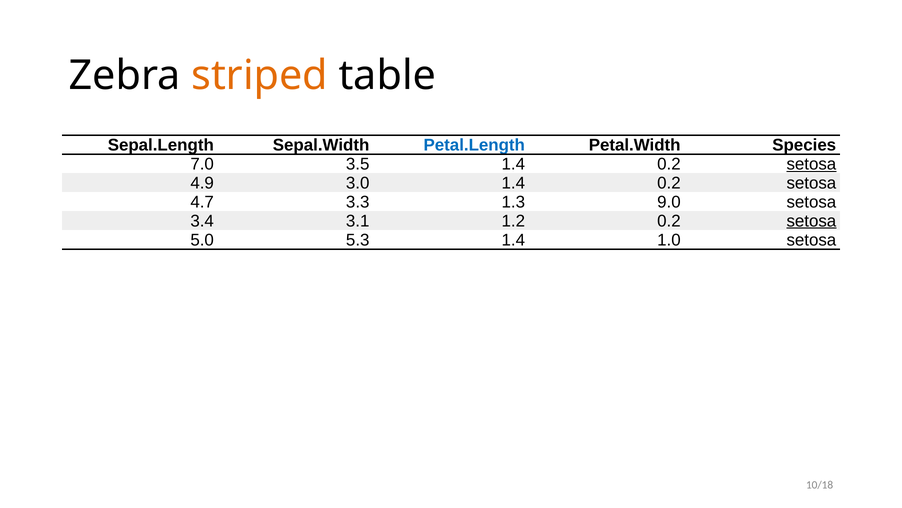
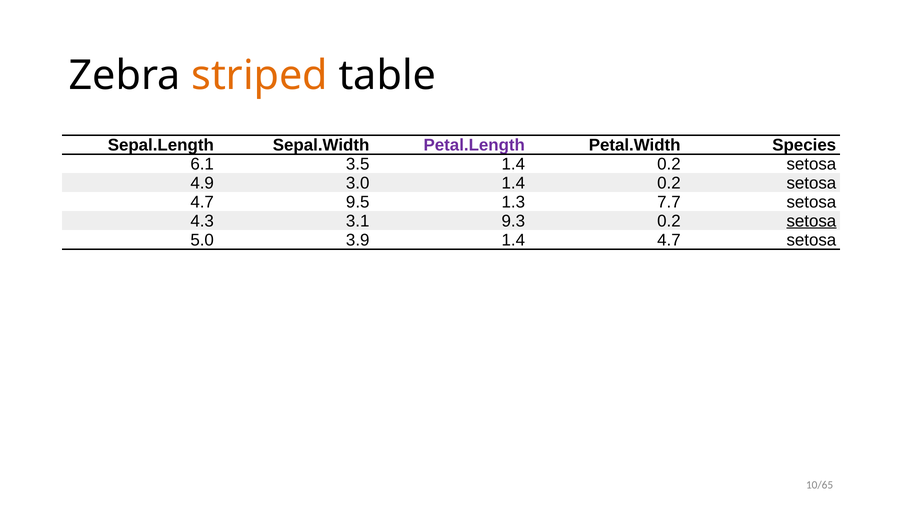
Petal.Length colour: blue -> purple
7.0: 7.0 -> 6.1
setosa at (811, 164) underline: present -> none
3.3: 3.3 -> 9.5
9.0: 9.0 -> 7.7
3.4: 3.4 -> 4.3
1.2: 1.2 -> 9.3
5.3: 5.3 -> 3.9
1.4 1.0: 1.0 -> 4.7
10/18: 10/18 -> 10/65
